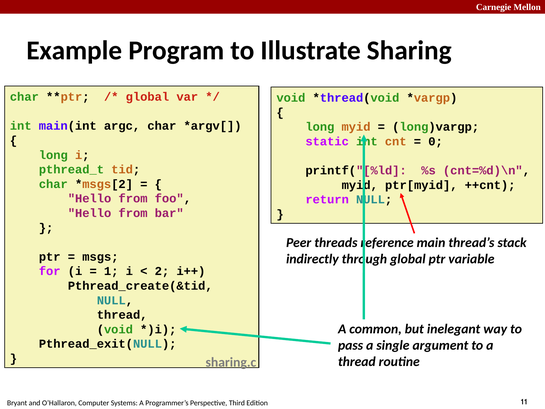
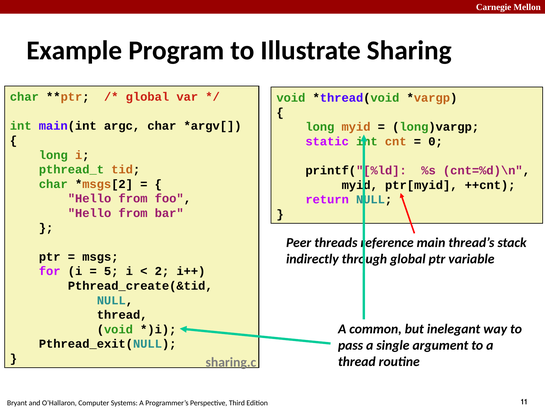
1: 1 -> 5
